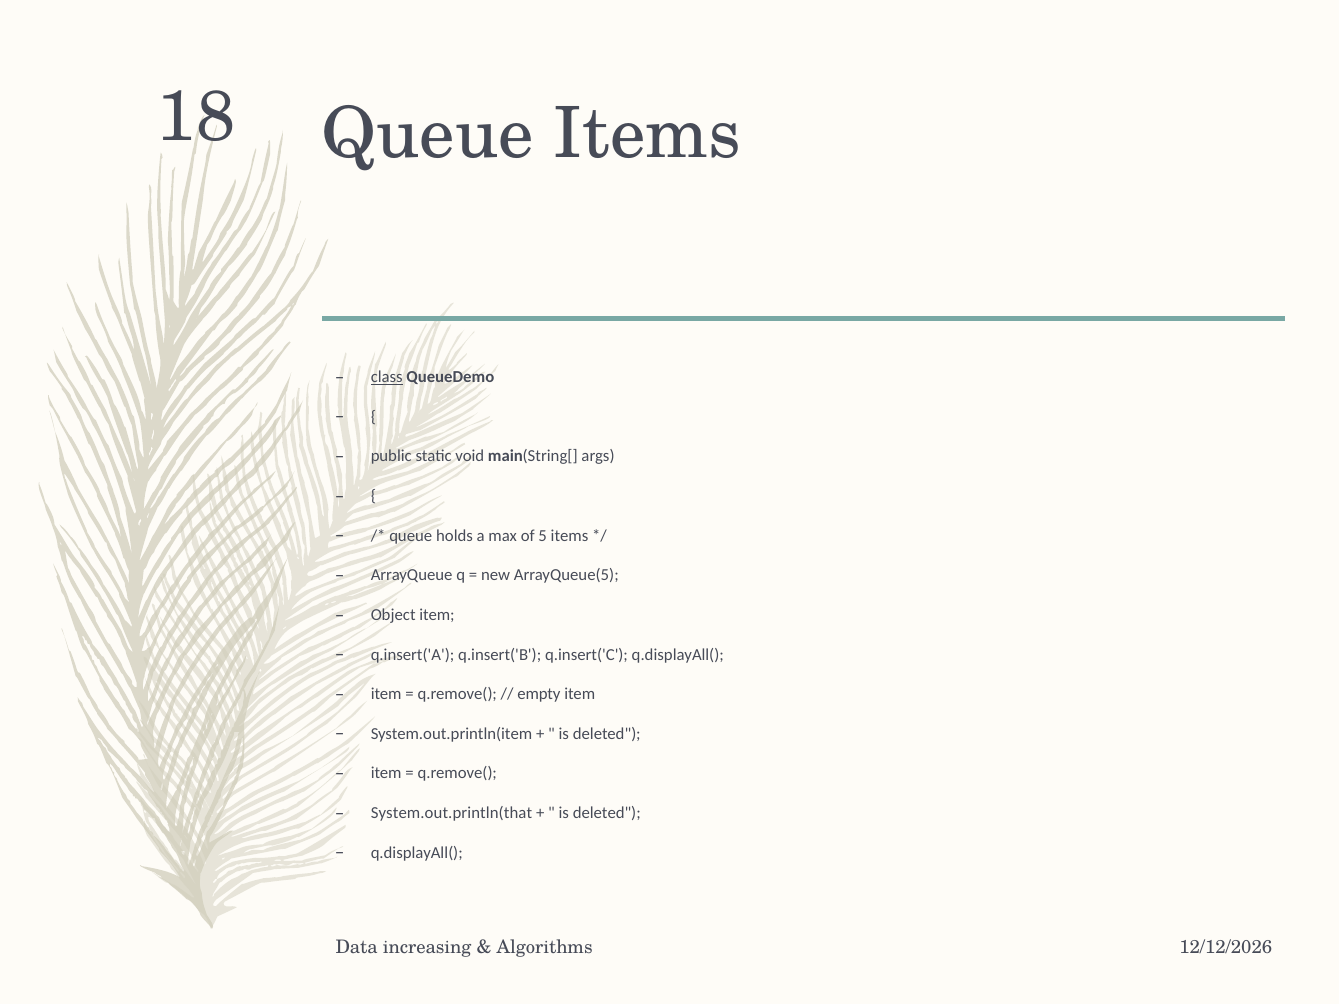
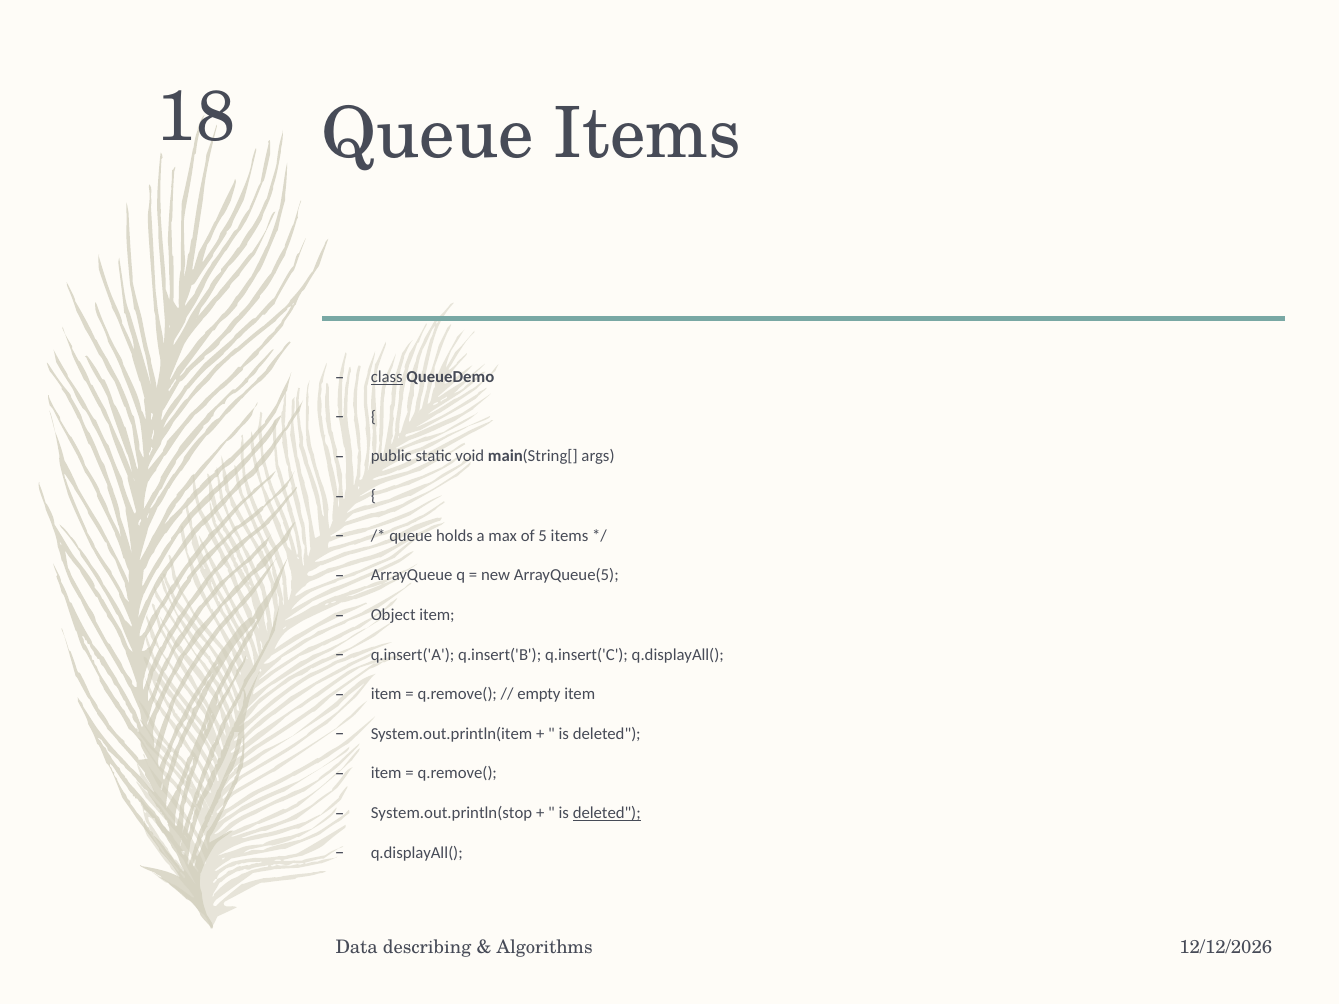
System.out.println(that: System.out.println(that -> System.out.println(stop
deleted at (607, 813) underline: none -> present
increasing: increasing -> describing
